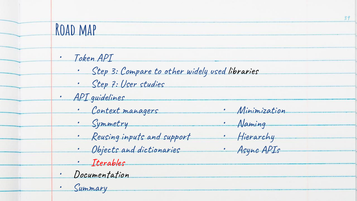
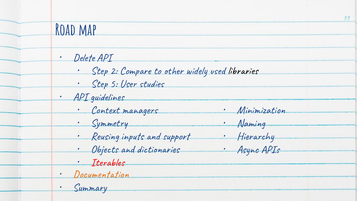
Token: Token -> Delete
3: 3 -> 2
7: 7 -> 5
Documentation colour: black -> orange
